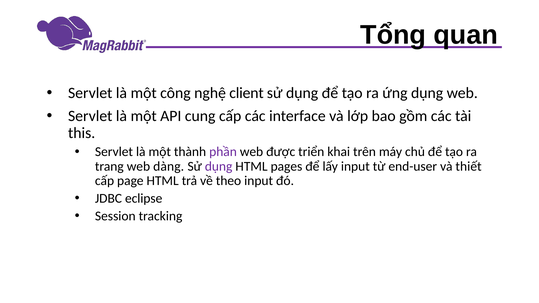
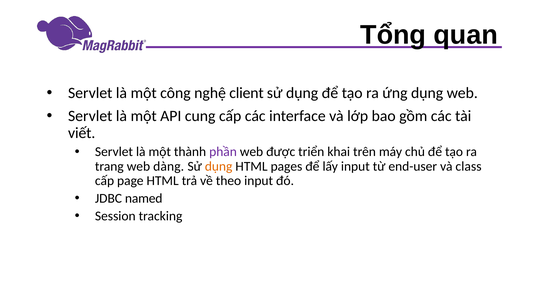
this: this -> viết
dụng at (219, 166) colour: purple -> orange
thiết: thiết -> class
eclipse: eclipse -> named
